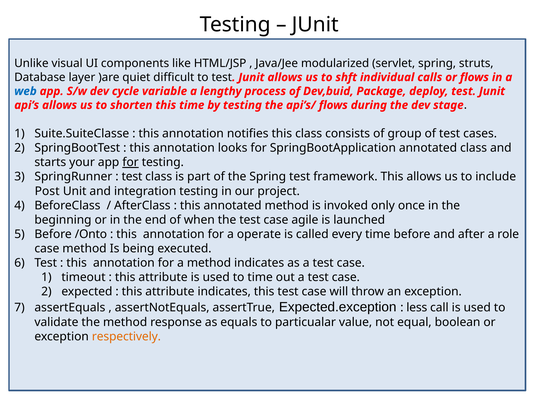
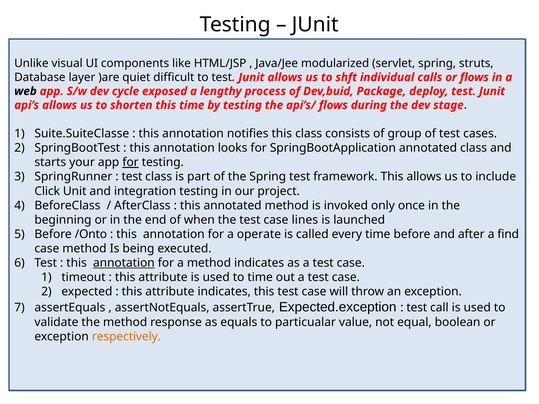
web colour: blue -> black
variable: variable -> exposed
Post: Post -> Click
agile: agile -> lines
role: role -> find
annotation at (124, 263) underline: none -> present
less at (417, 308): less -> test
